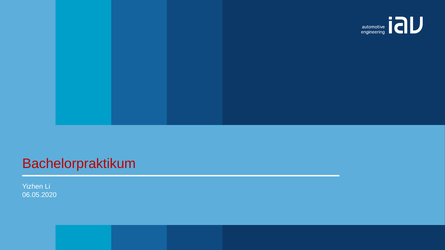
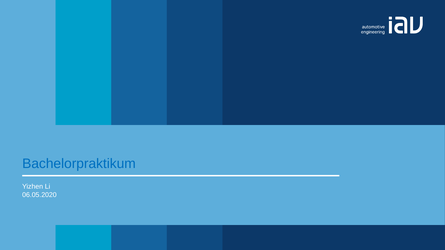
Bachelorpraktikum colour: red -> blue
